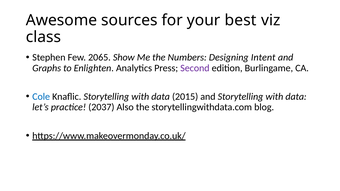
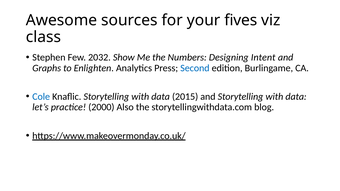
best: best -> fives
2065: 2065 -> 2032
Second colour: purple -> blue
2037: 2037 -> 2000
